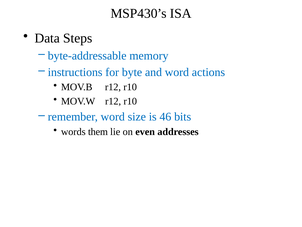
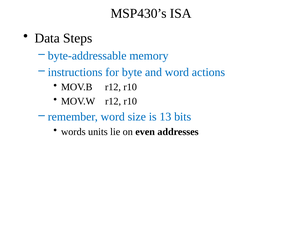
46: 46 -> 13
them: them -> units
